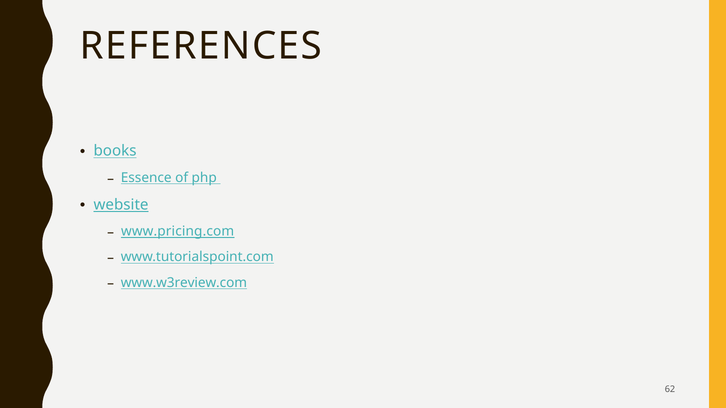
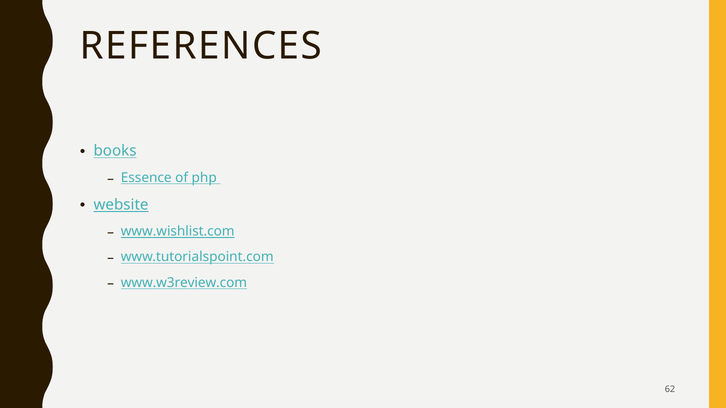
www.pricing.com: www.pricing.com -> www.wishlist.com
